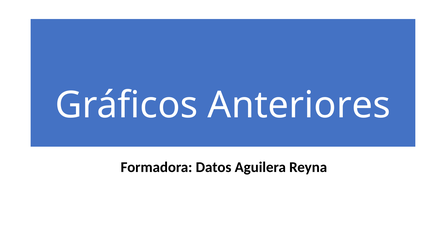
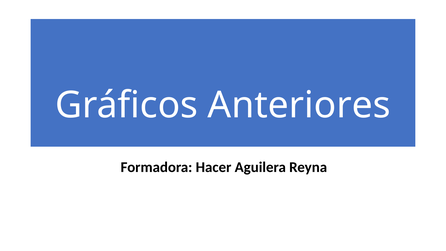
Datos: Datos -> Hacer
